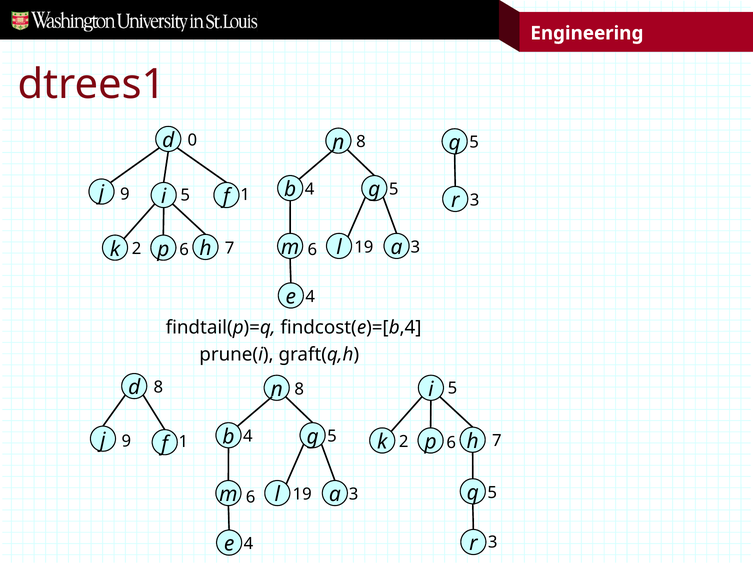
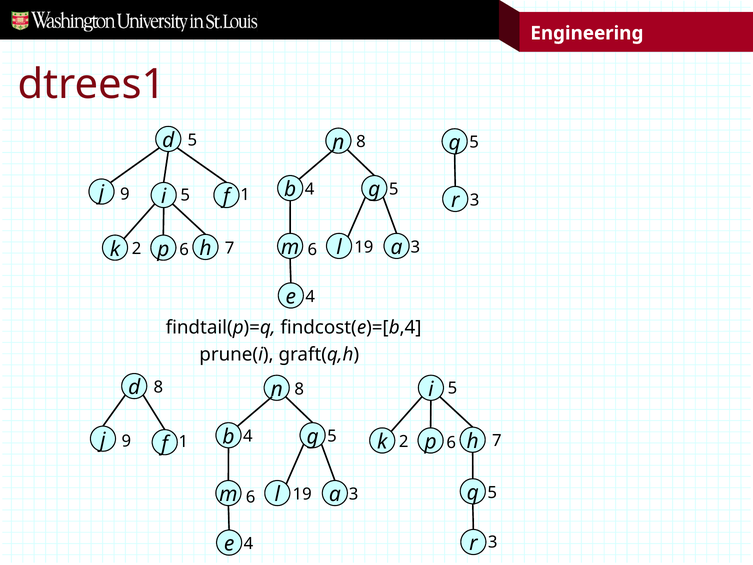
d 0: 0 -> 5
